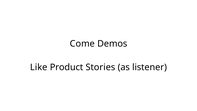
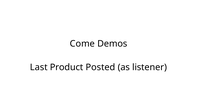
Like: Like -> Last
Stories: Stories -> Posted
